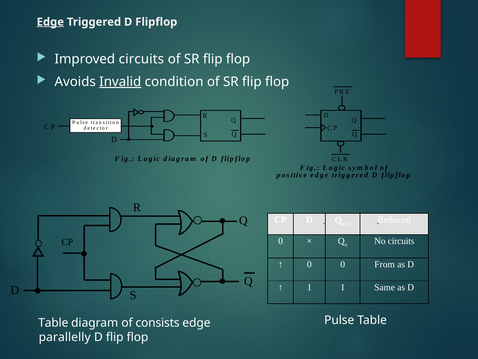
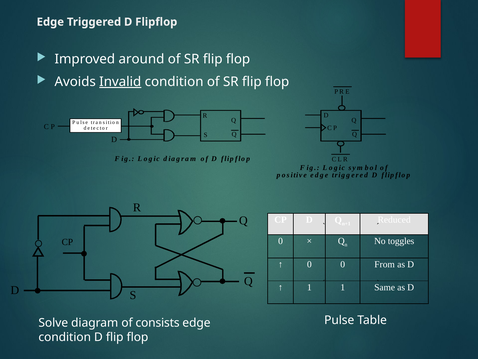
Edge at (50, 22) underline: present -> none
Improved circuits: circuits -> around
No circuits: circuits -> toggles
Table at (53, 323): Table -> Solve
parallelly at (65, 337): parallelly -> condition
